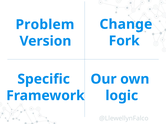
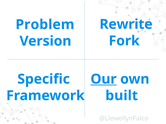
Change: Change -> Rewrite
Our underline: none -> present
logic: logic -> built
